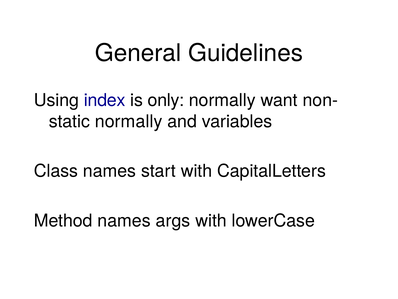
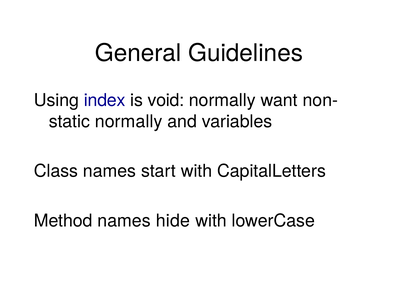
only: only -> void
args: args -> hide
